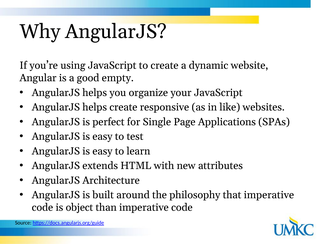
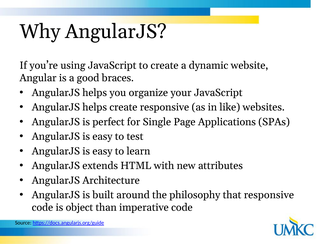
empty: empty -> braces
that imperative: imperative -> responsive
